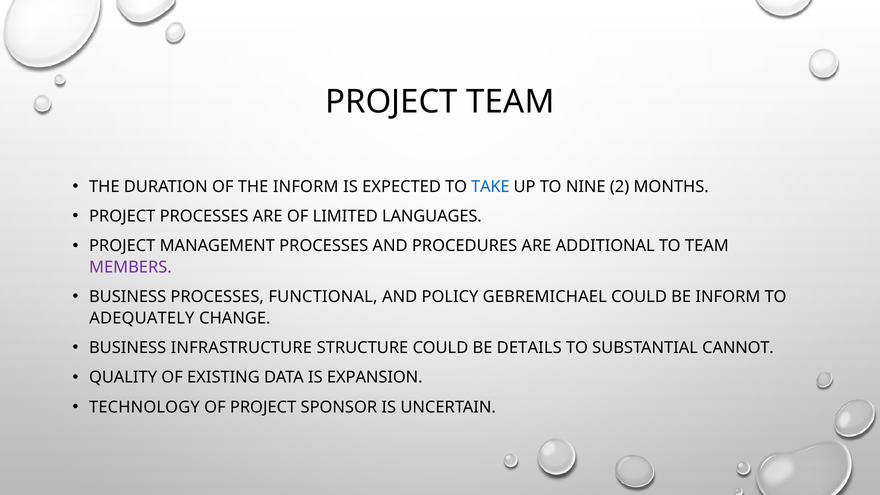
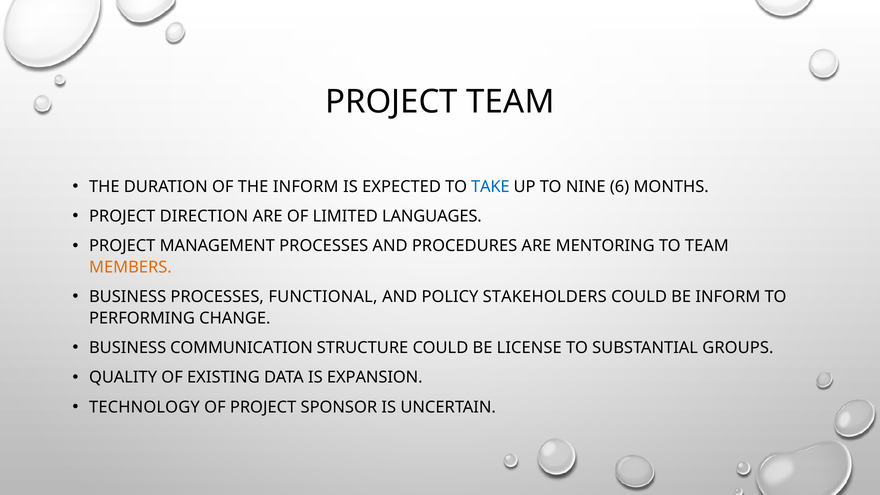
2: 2 -> 6
PROJECT PROCESSES: PROCESSES -> DIRECTION
ADDITIONAL: ADDITIONAL -> MENTORING
MEMBERS colour: purple -> orange
GEBREMICHAEL: GEBREMICHAEL -> STAKEHOLDERS
ADEQUATELY: ADEQUATELY -> PERFORMING
INFRASTRUCTURE: INFRASTRUCTURE -> COMMUNICATION
DETAILS: DETAILS -> LICENSE
CANNOT: CANNOT -> GROUPS
